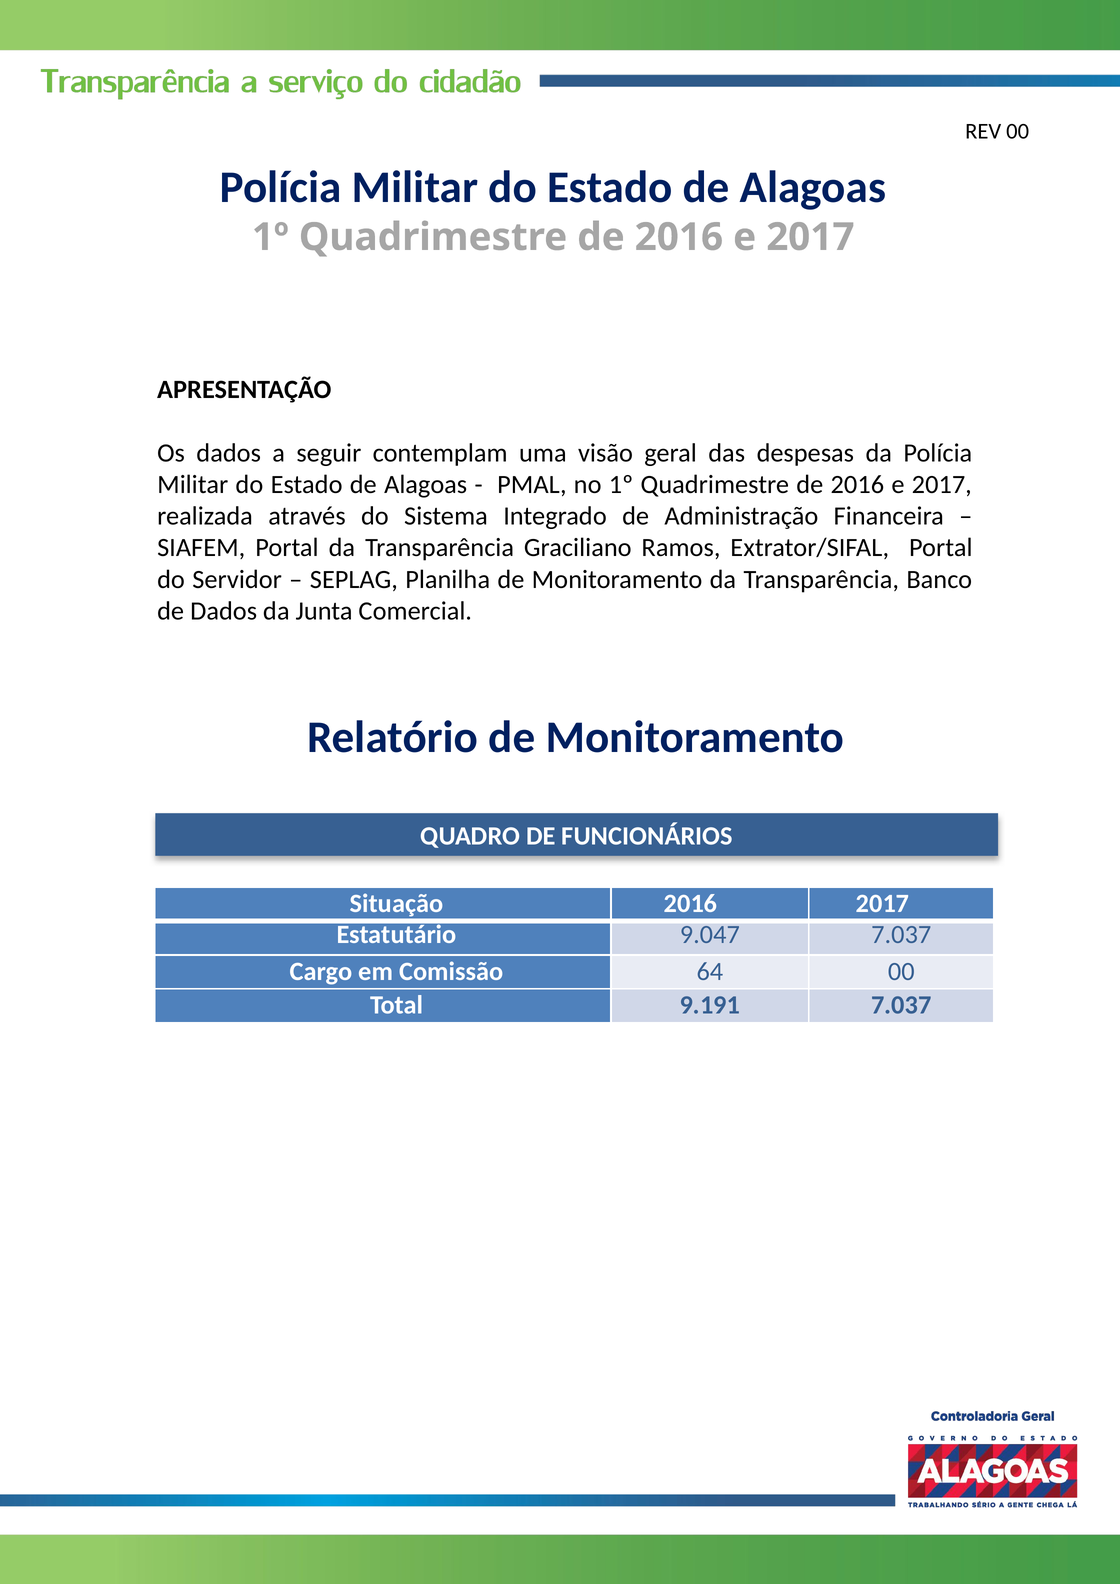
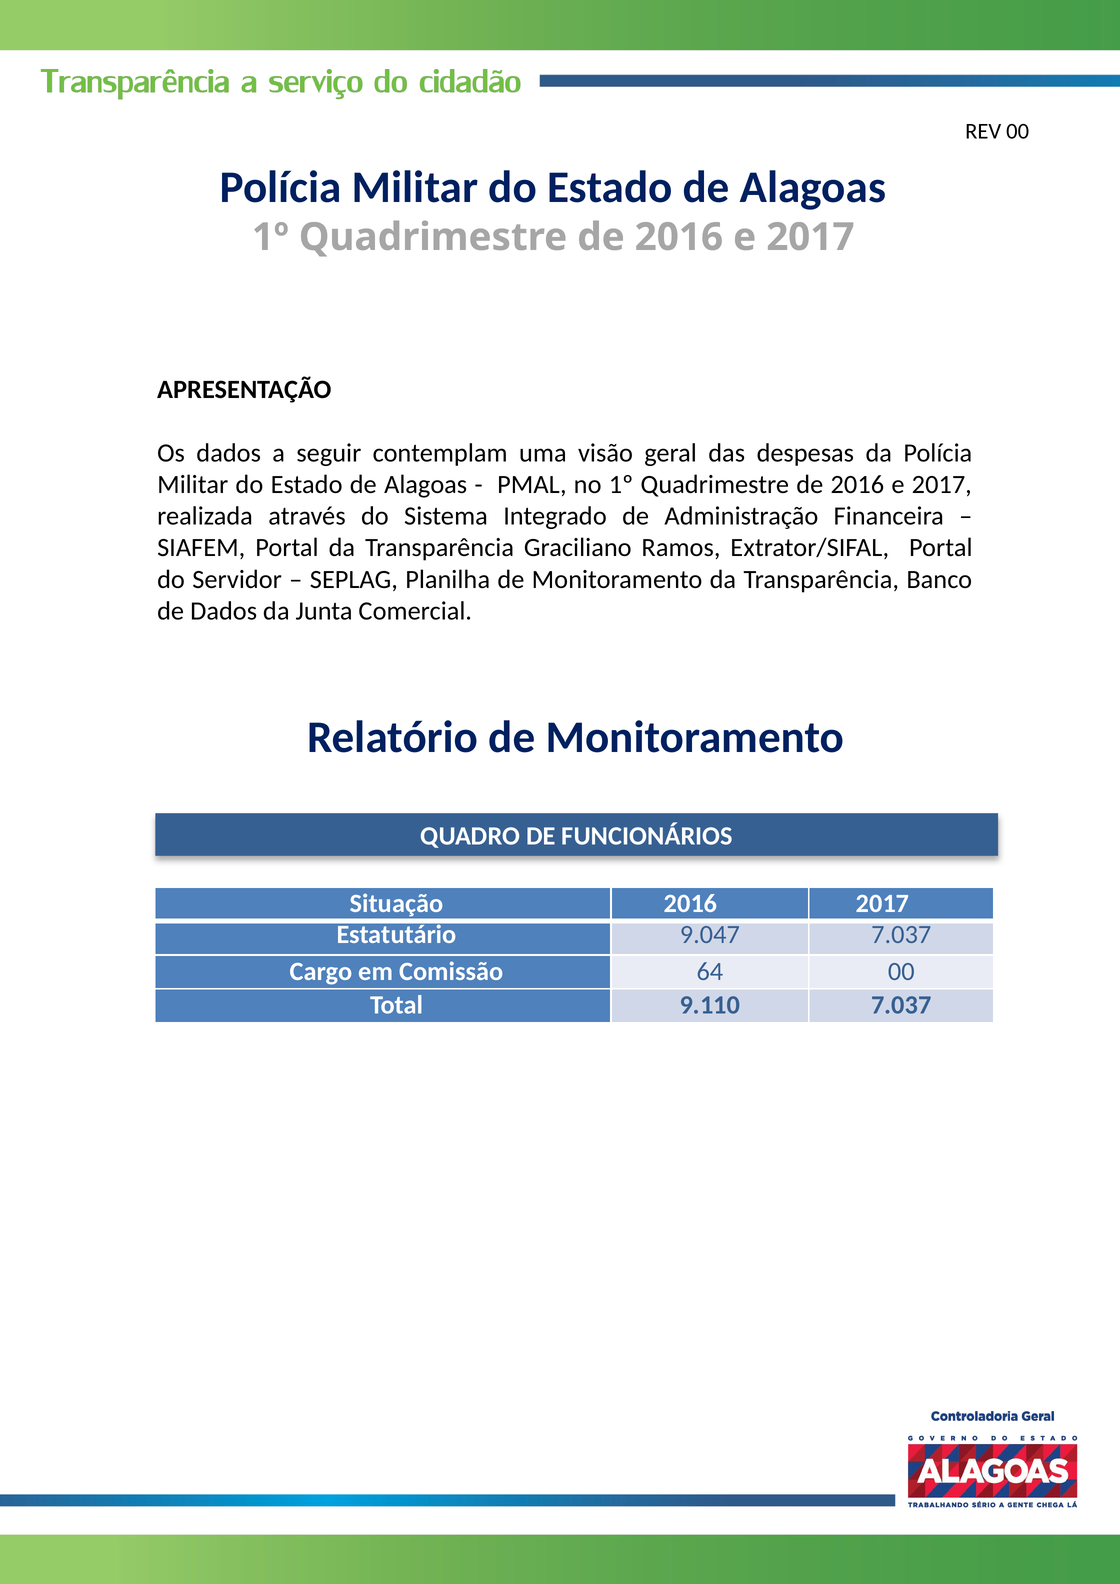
9.191: 9.191 -> 9.110
